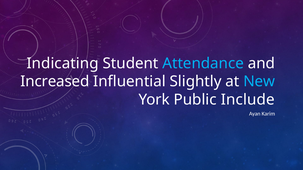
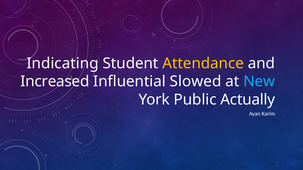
Attendance colour: light blue -> yellow
Slightly: Slightly -> Slowed
Include: Include -> Actually
